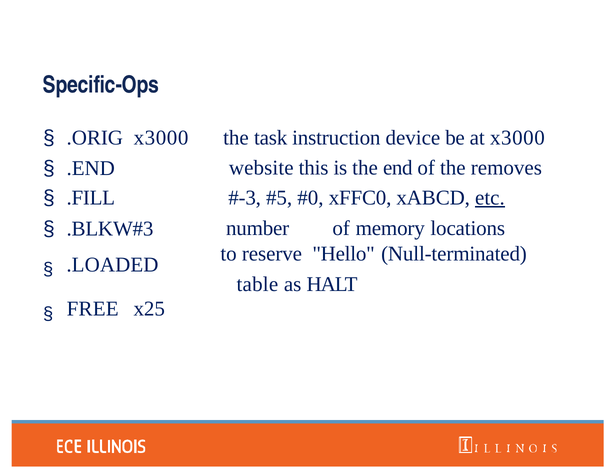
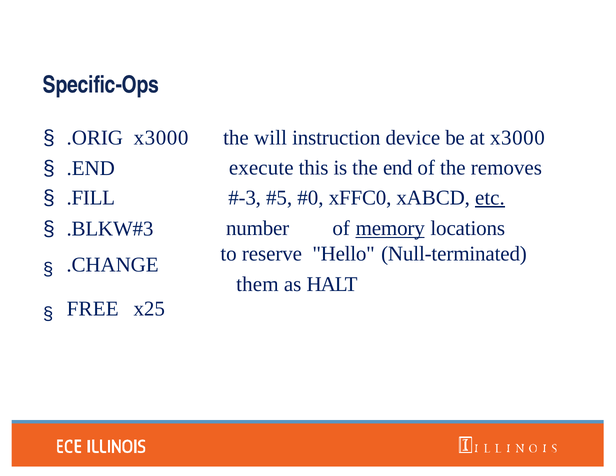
task: task -> will
website: website -> execute
memory underline: none -> present
.LOADED: .LOADED -> .CHANGE
table: table -> them
